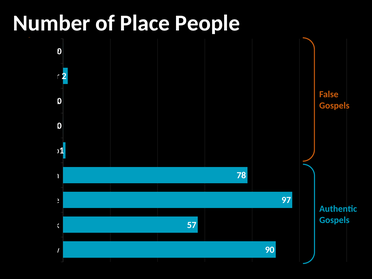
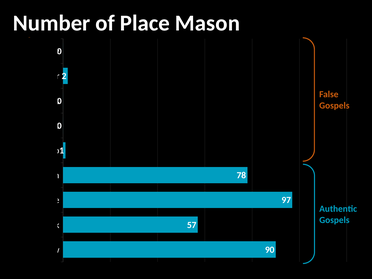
People: People -> Mason
